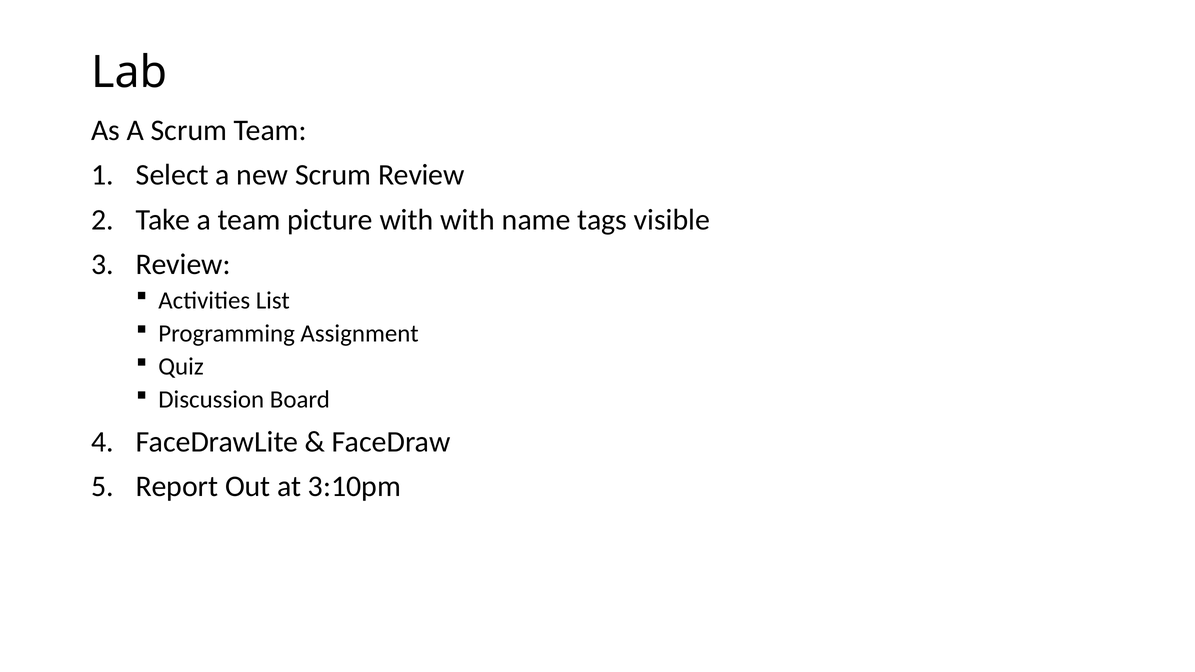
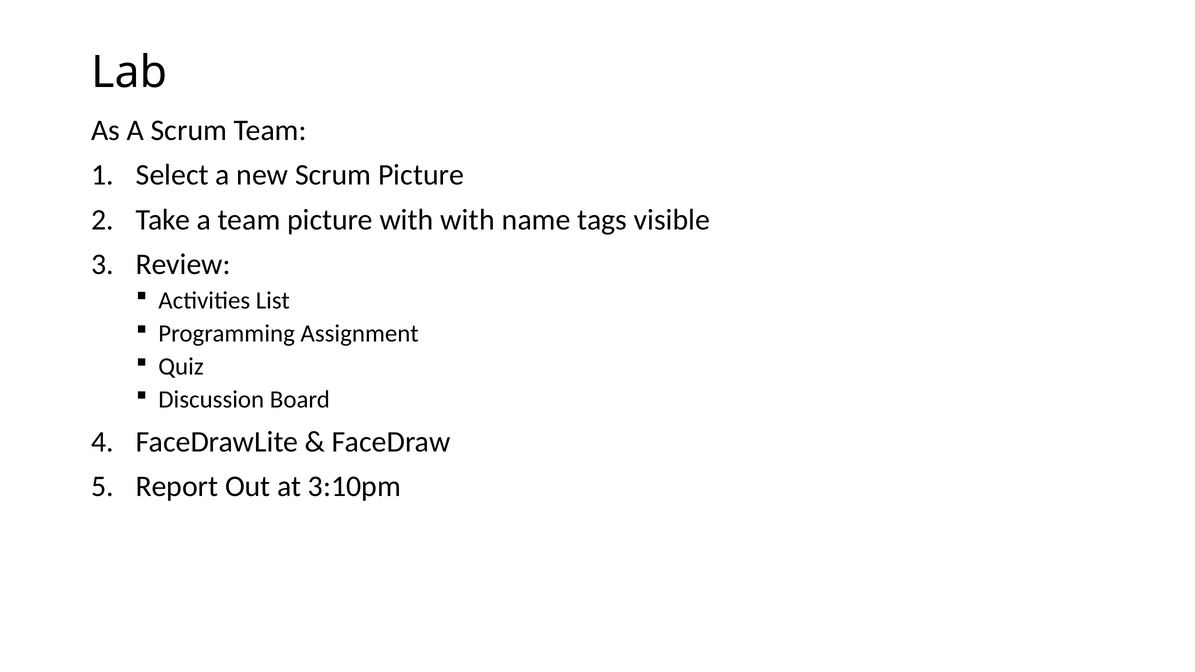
Scrum Review: Review -> Picture
